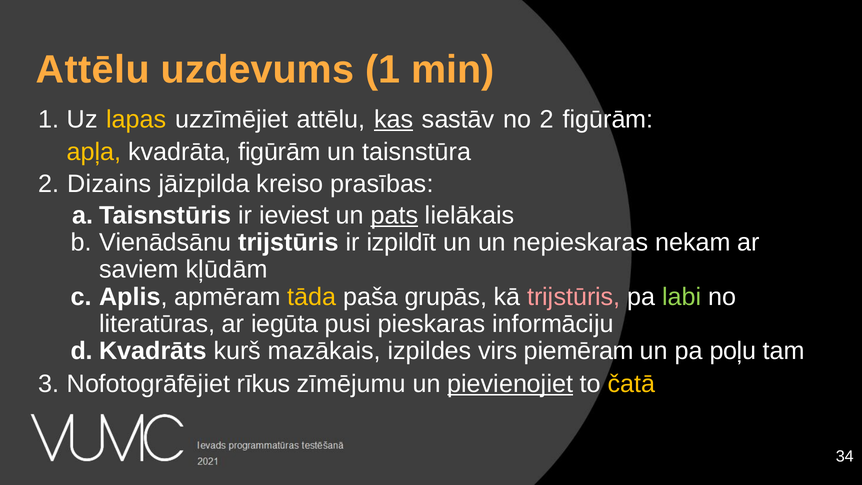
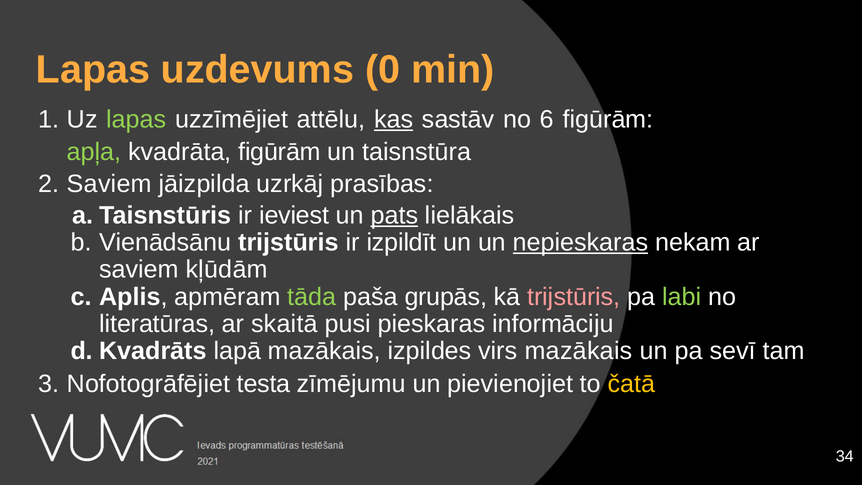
Attēlu at (93, 70): Attēlu -> Lapas
uzdevums 1: 1 -> 0
lapas at (136, 119) colour: yellow -> light green
no 2: 2 -> 6
apļa colour: yellow -> light green
2 Dizains: Dizains -> Saviem
kreiso: kreiso -> uzrkāj
nepieskaras underline: none -> present
tāda colour: yellow -> light green
iegūta: iegūta -> skaitā
kurš: kurš -> lapā
virs piemēram: piemēram -> mazākais
poļu: poļu -> sevī
rīkus: rīkus -> testa
pievienojiet underline: present -> none
